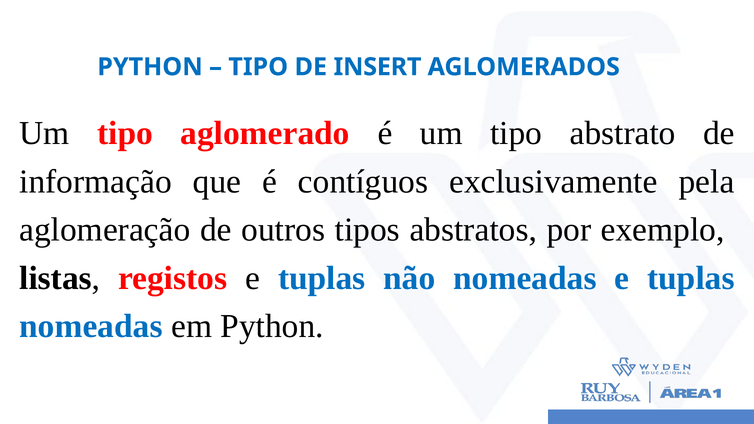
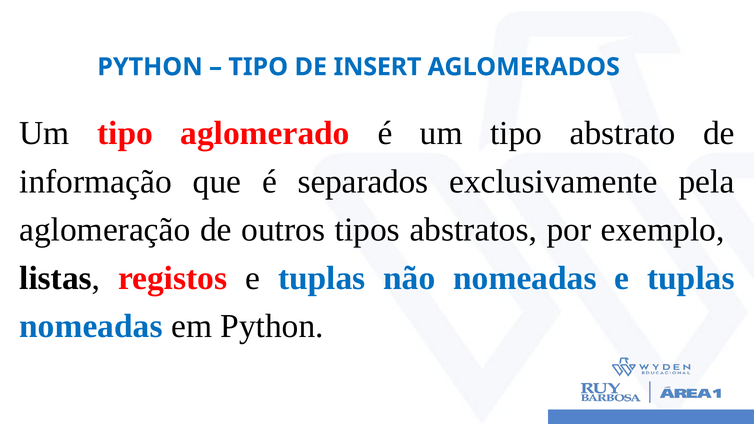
contíguos: contíguos -> separados
